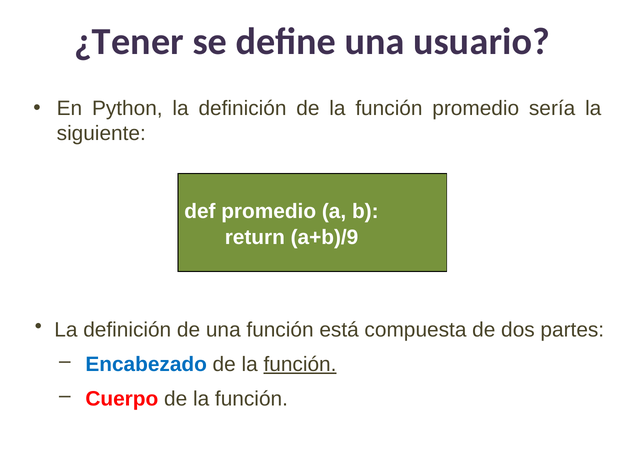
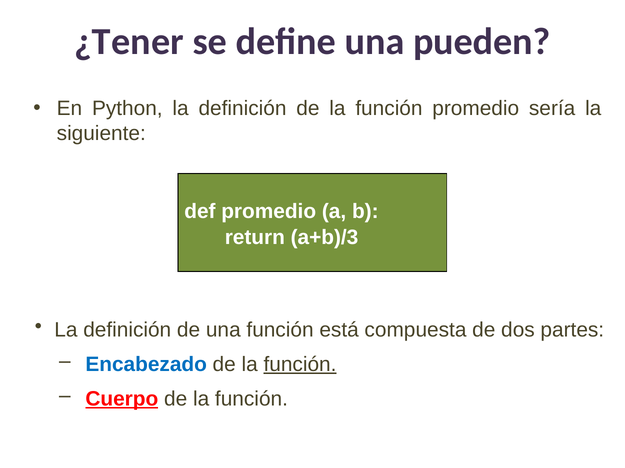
usuario: usuario -> pueden
a+b)/9: a+b)/9 -> a+b)/3
Cuerpo underline: none -> present
